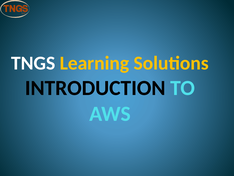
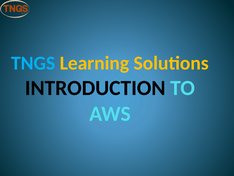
TNGS colour: white -> light blue
